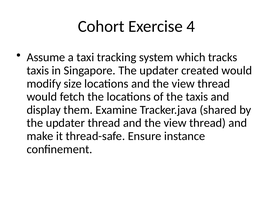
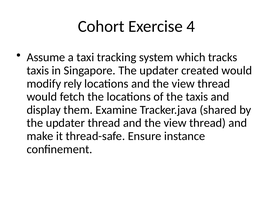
size: size -> rely
